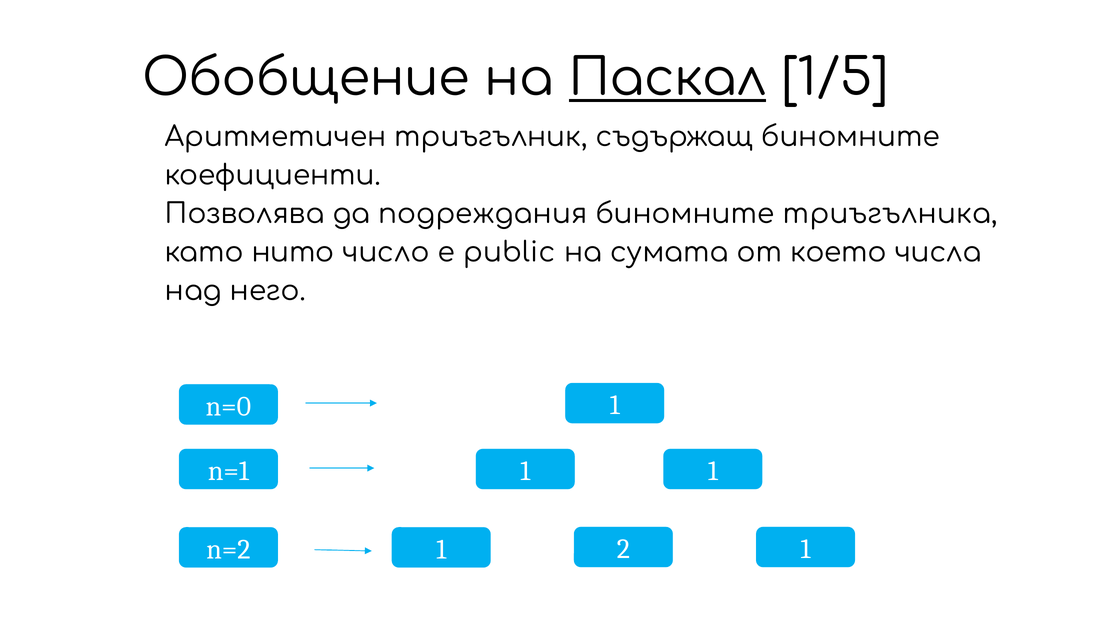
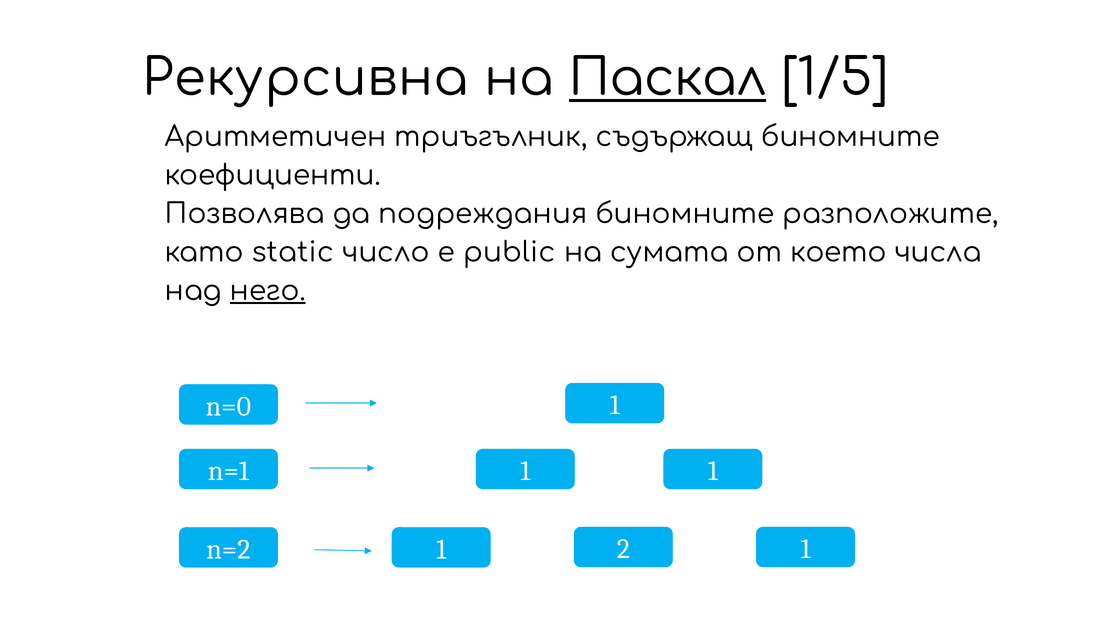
Обобщение: Обобщение -> Рекурсивна
триъгълника: триъгълника -> разположите
нито: нито -> static
него underline: none -> present
